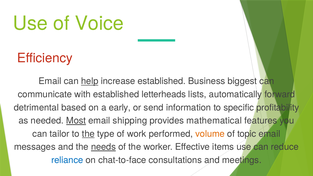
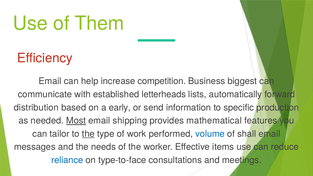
Voice: Voice -> Them
help underline: present -> none
increase established: established -> competition
detrimental: detrimental -> distribution
profitability: profitability -> production
volume colour: orange -> blue
topic: topic -> shall
needs underline: present -> none
chat-to-face: chat-to-face -> type-to-face
